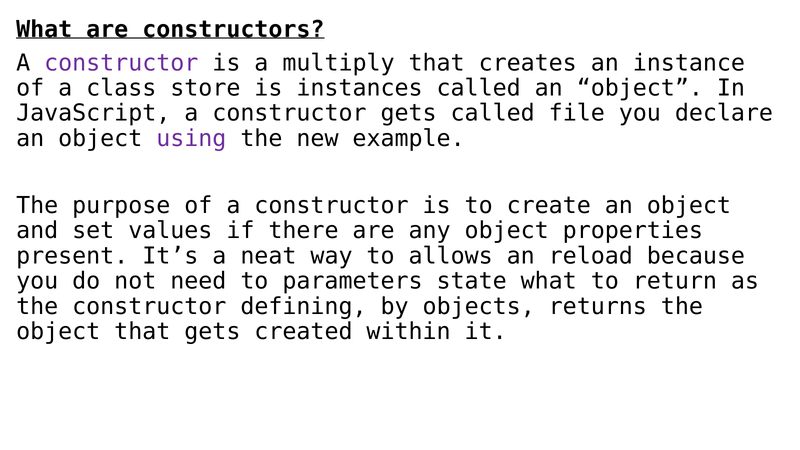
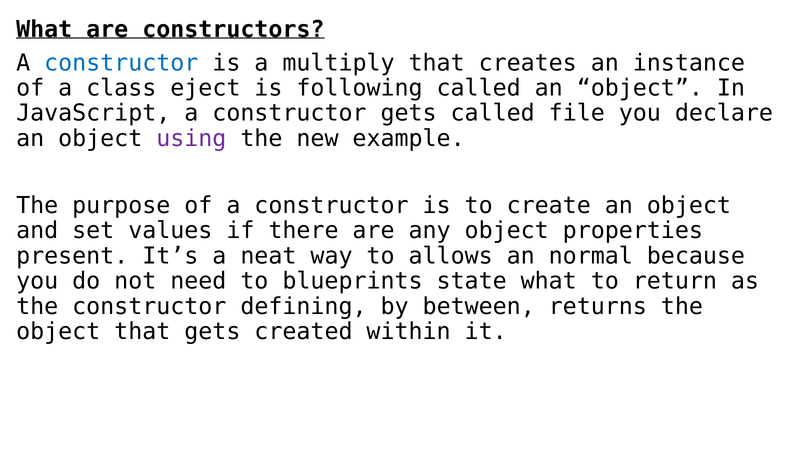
constructor at (121, 63) colour: purple -> blue
store: store -> eject
instances: instances -> following
reload: reload -> normal
parameters: parameters -> blueprints
objects: objects -> between
